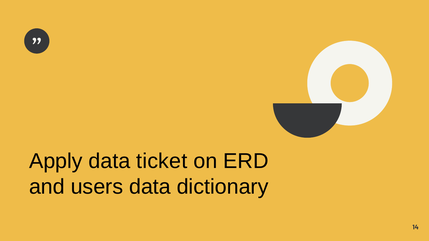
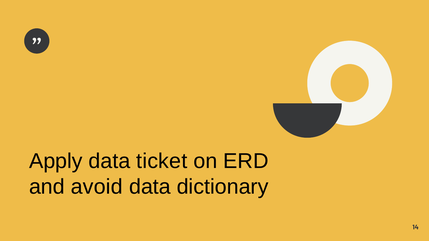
users: users -> avoid
